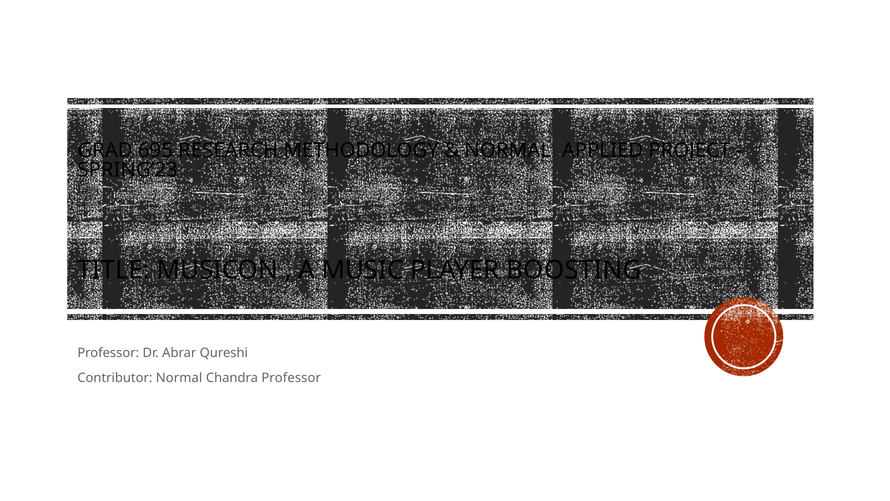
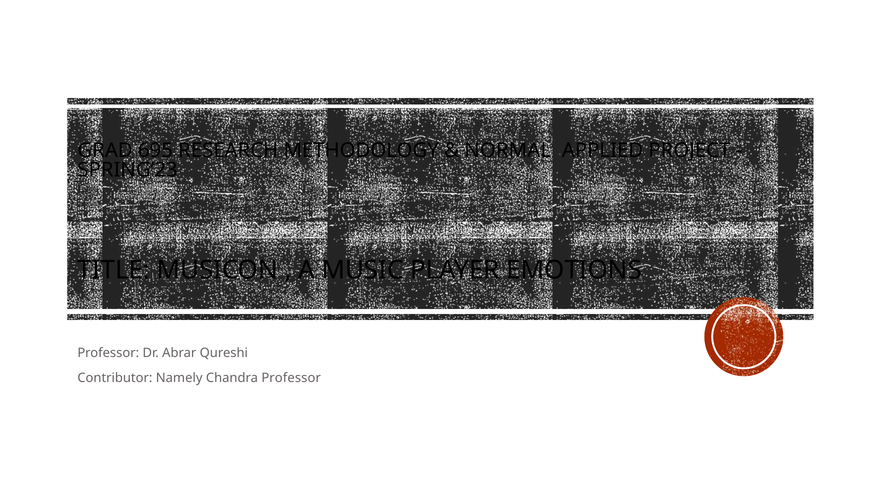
BOOSTING: BOOSTING -> EMOTIONS
Contributor Normal: Normal -> Namely
